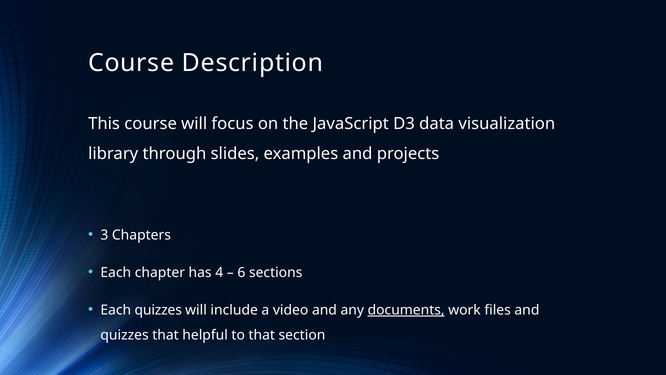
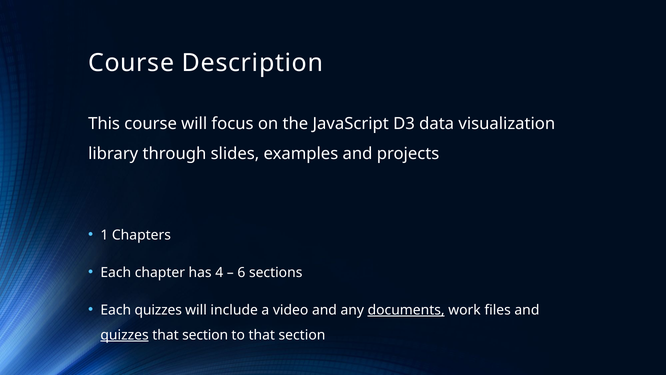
3: 3 -> 1
quizzes at (125, 335) underline: none -> present
helpful at (205, 335): helpful -> section
